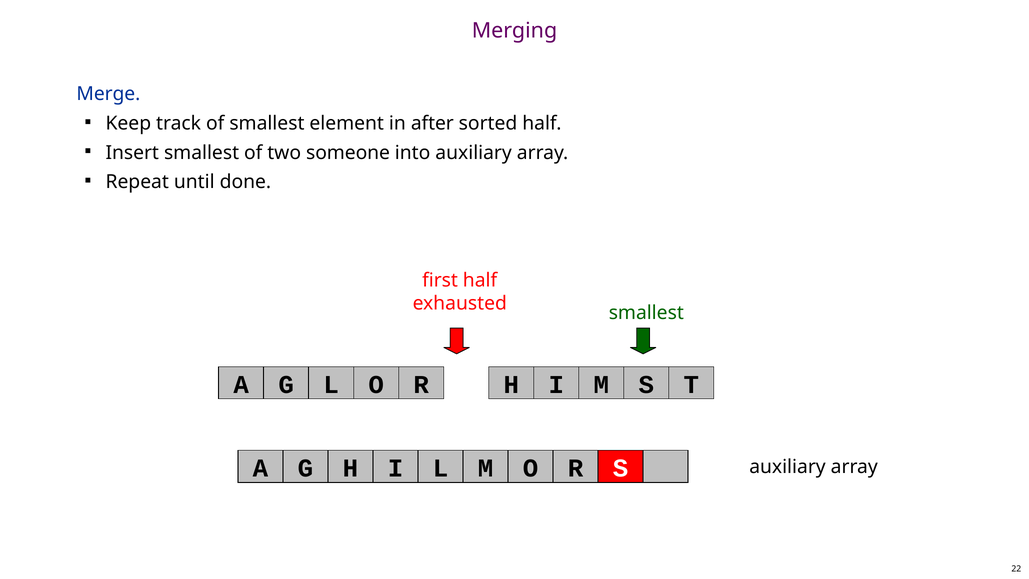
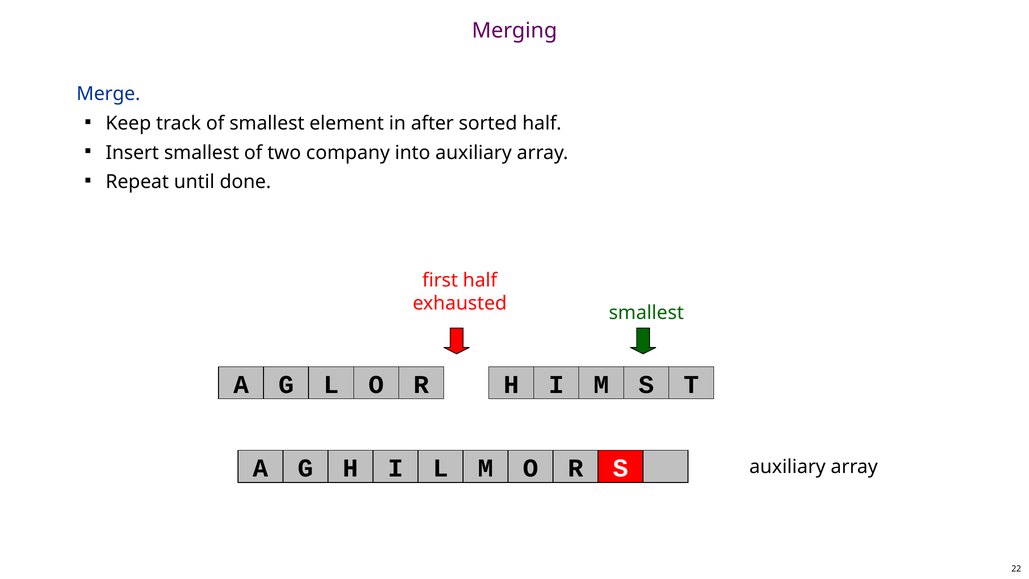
someone: someone -> company
